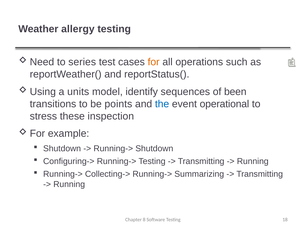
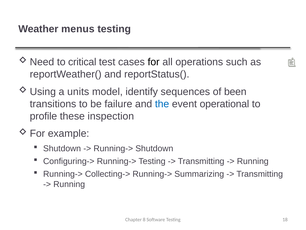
allergy: allergy -> menus
series: series -> critical
for colour: orange -> black
points: points -> failure
stress: stress -> profile
